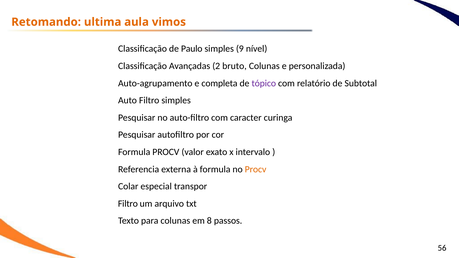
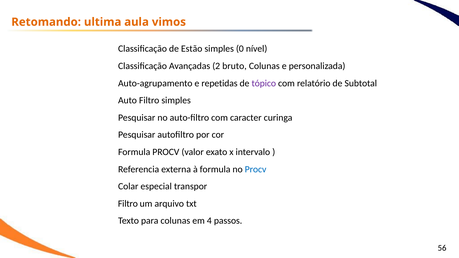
Paulo: Paulo -> Estão
9: 9 -> 0
completa: completa -> repetidas
Procv at (256, 169) colour: orange -> blue
8: 8 -> 4
